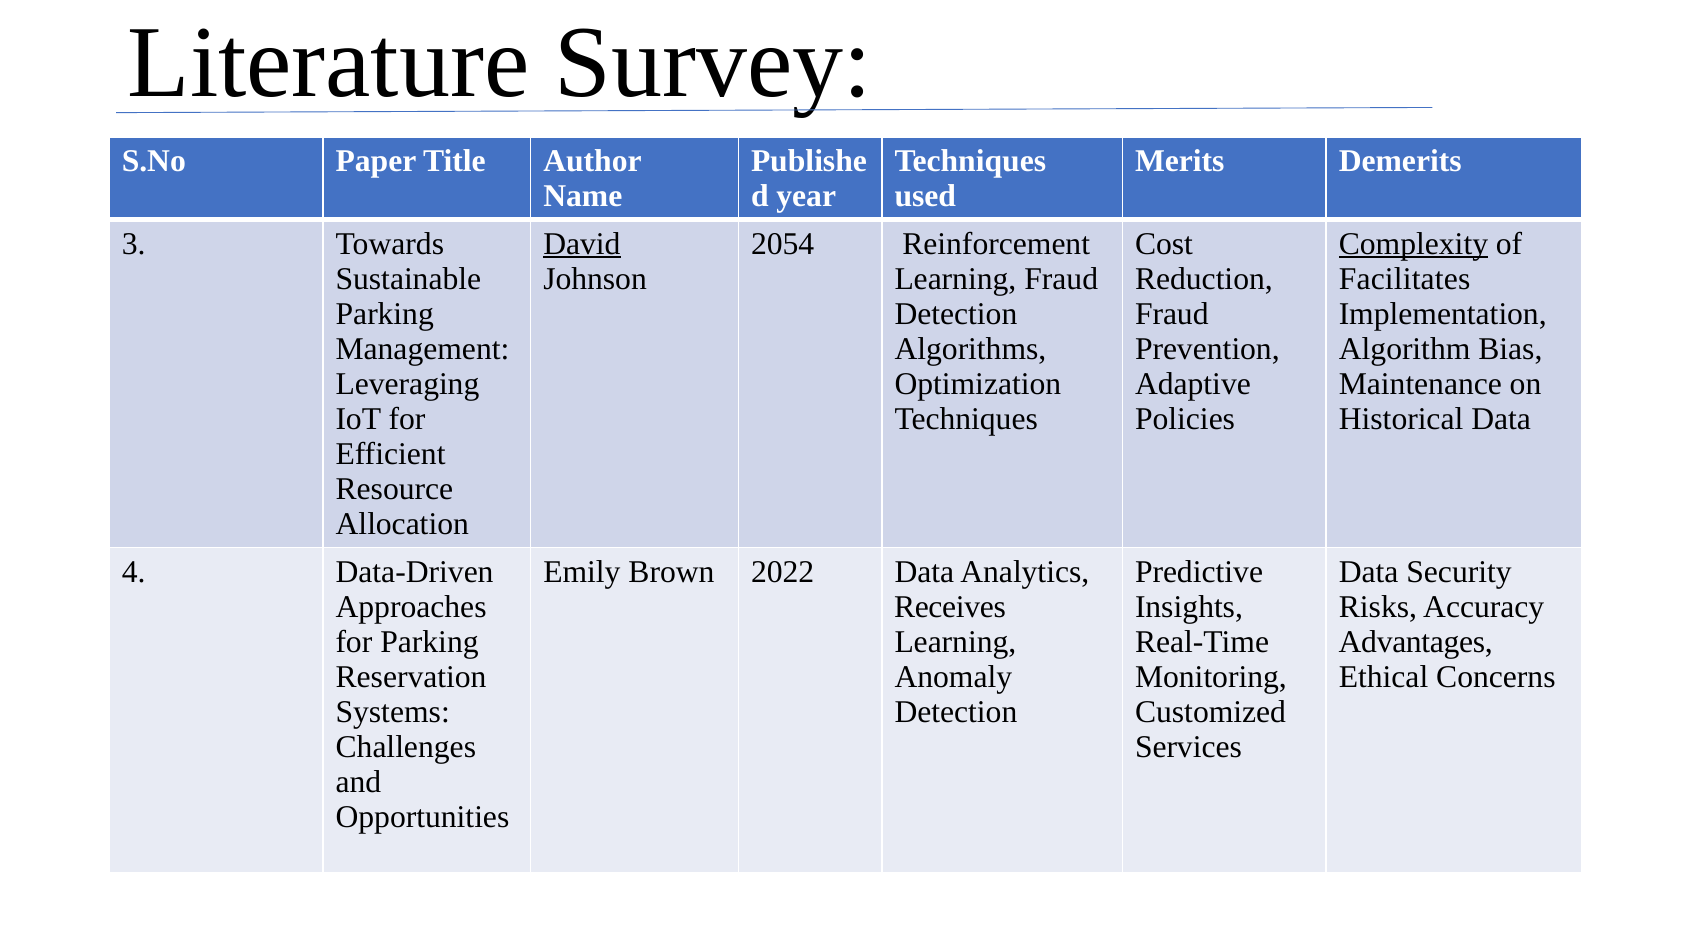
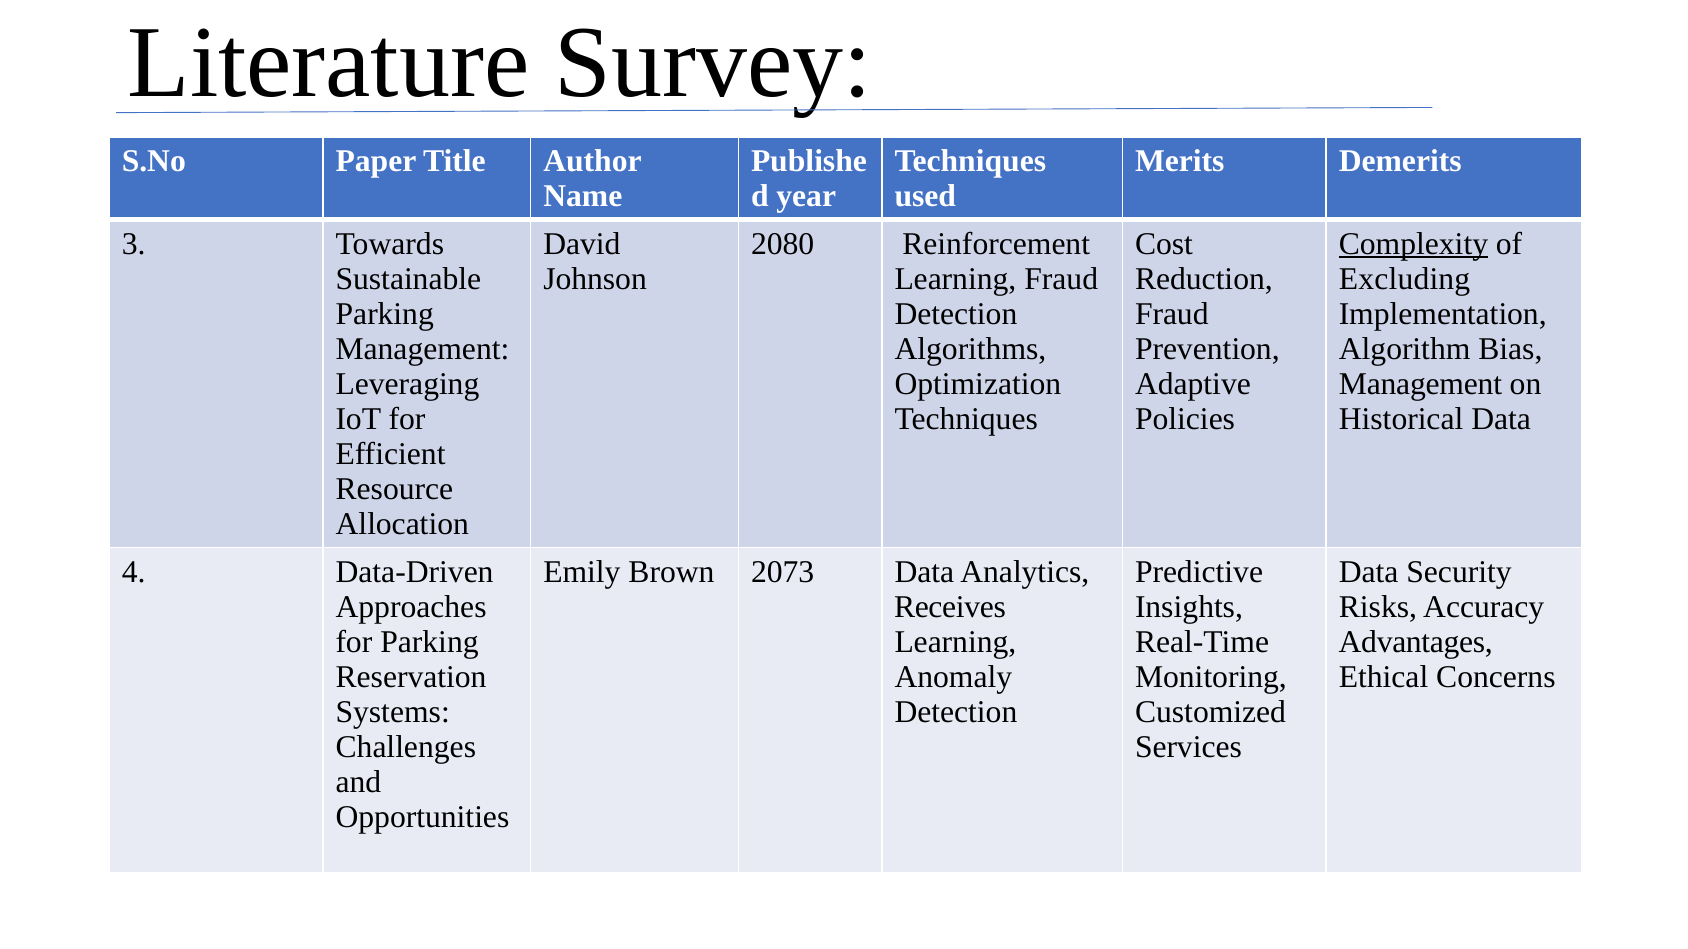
David underline: present -> none
2054: 2054 -> 2080
Facilitates: Facilitates -> Excluding
Maintenance at (1420, 384): Maintenance -> Management
2022: 2022 -> 2073
